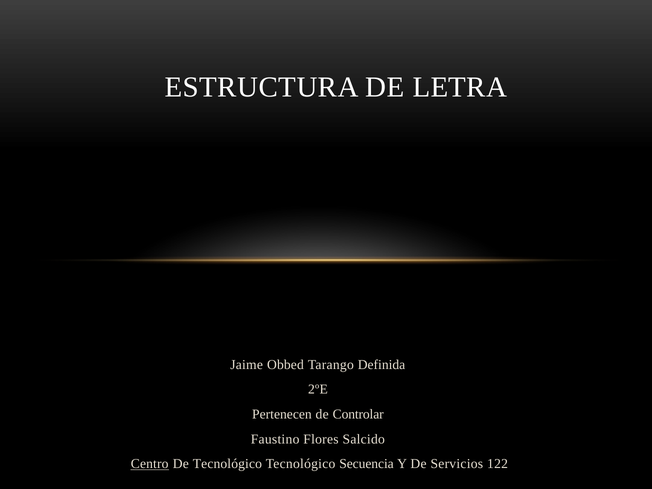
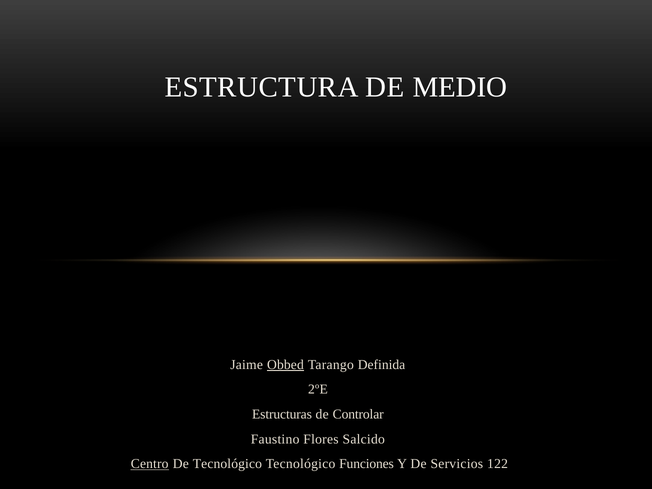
LETRA: LETRA -> MEDIO
Obbed underline: none -> present
Pertenecen: Pertenecen -> Estructuras
Secuencia: Secuencia -> Funciones
